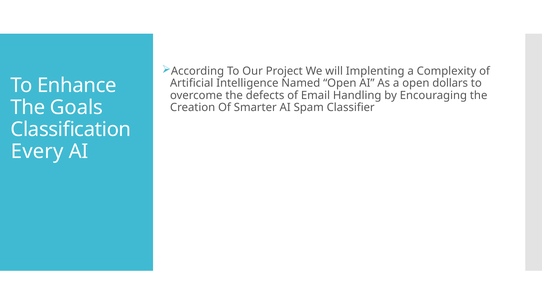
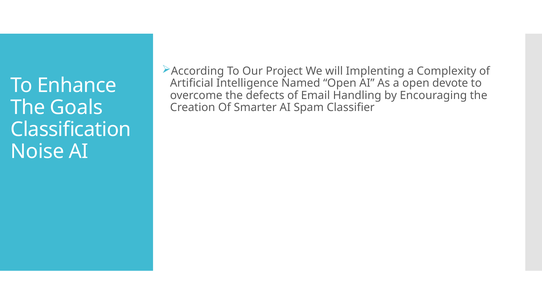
dollars: dollars -> devote
Every: Every -> Noise
